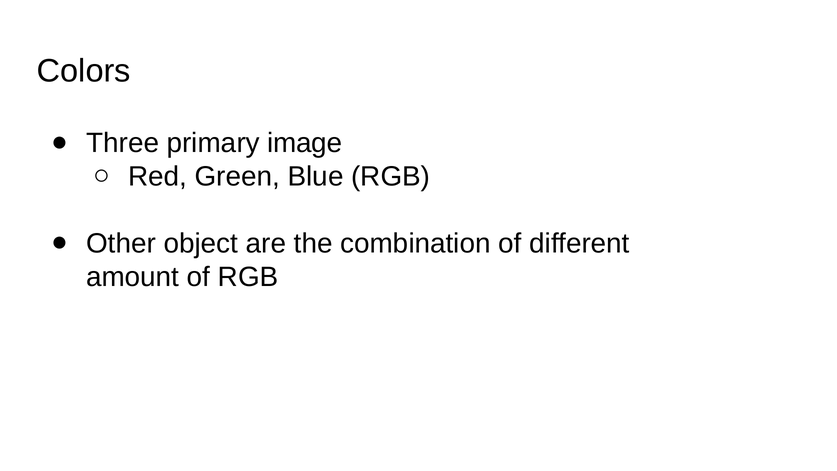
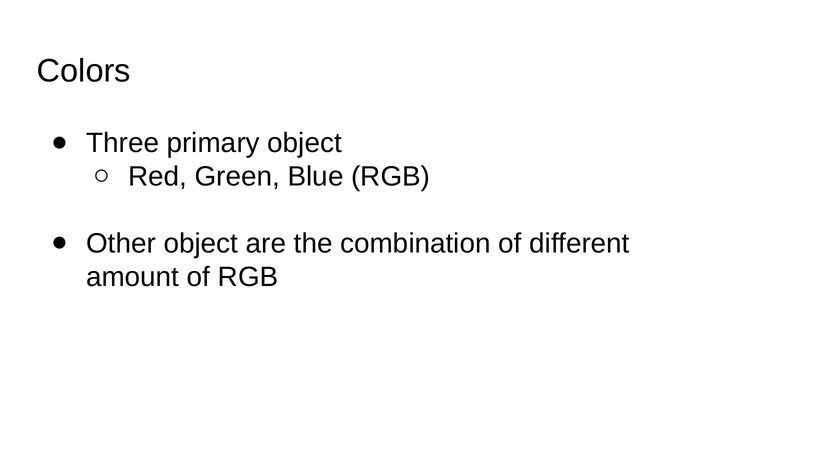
primary image: image -> object
